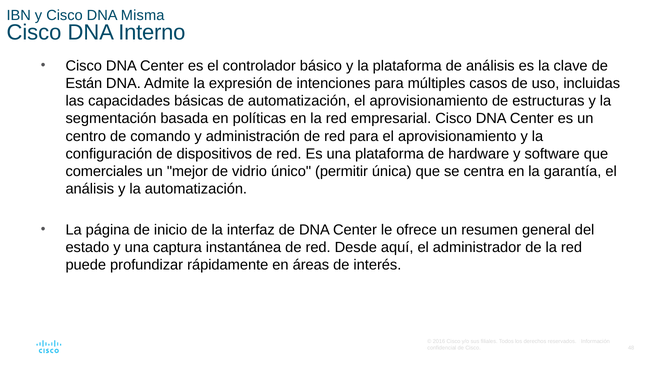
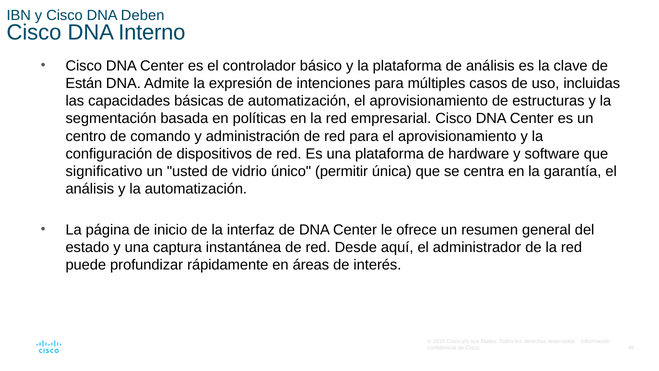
Misma: Misma -> Deben
comerciales: comerciales -> significativo
mejor: mejor -> usted
